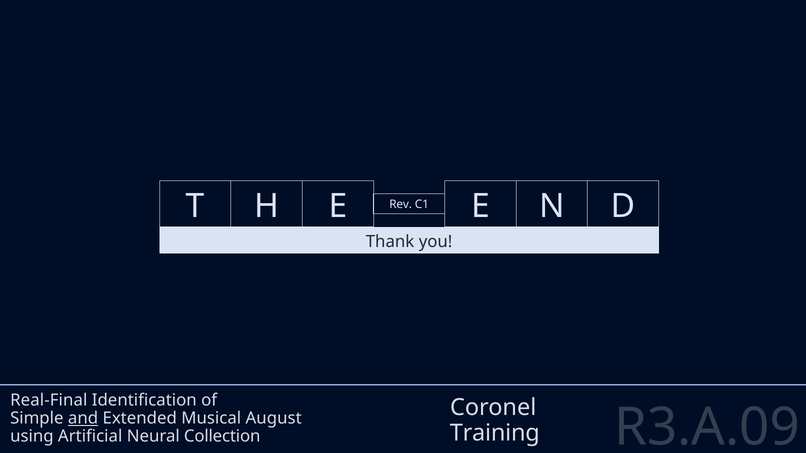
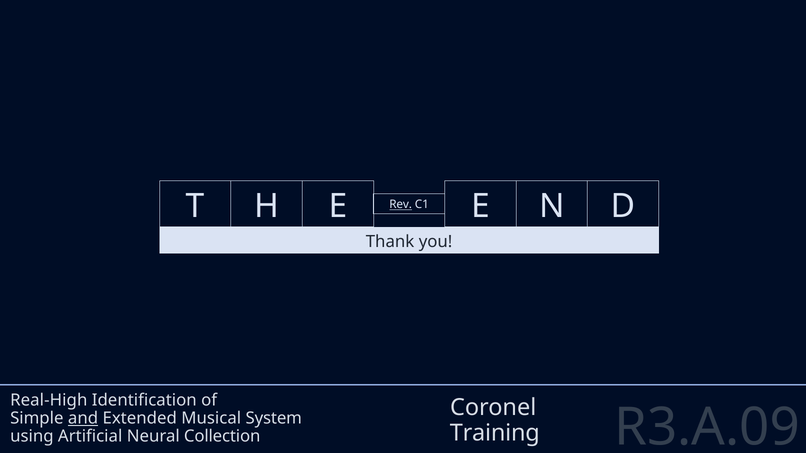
Rev underline: none -> present
Real-Final: Real-Final -> Real-High
August: August -> System
